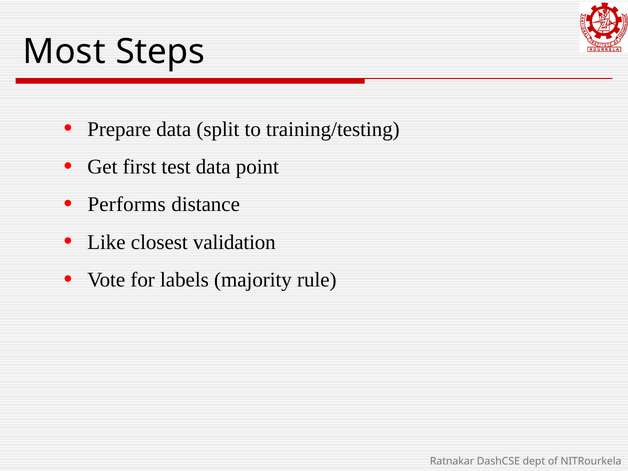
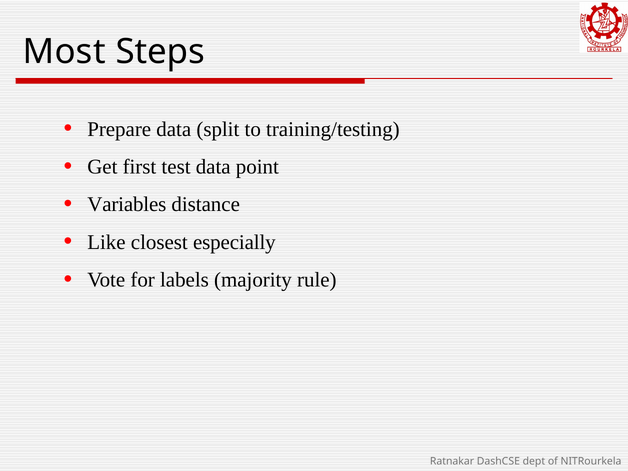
Performs: Performs -> Variables
validation: validation -> especially
